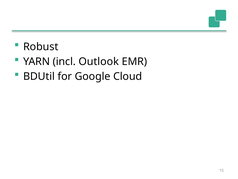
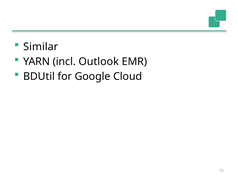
Robust: Robust -> Similar
